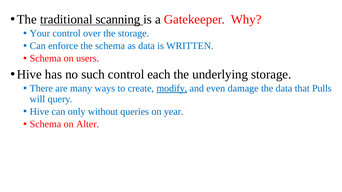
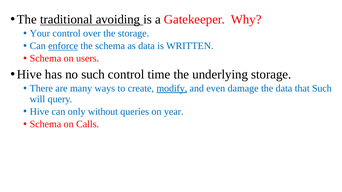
scanning: scanning -> avoiding
enforce underline: none -> present
each: each -> time
that Pulls: Pulls -> Such
Alter: Alter -> Calls
